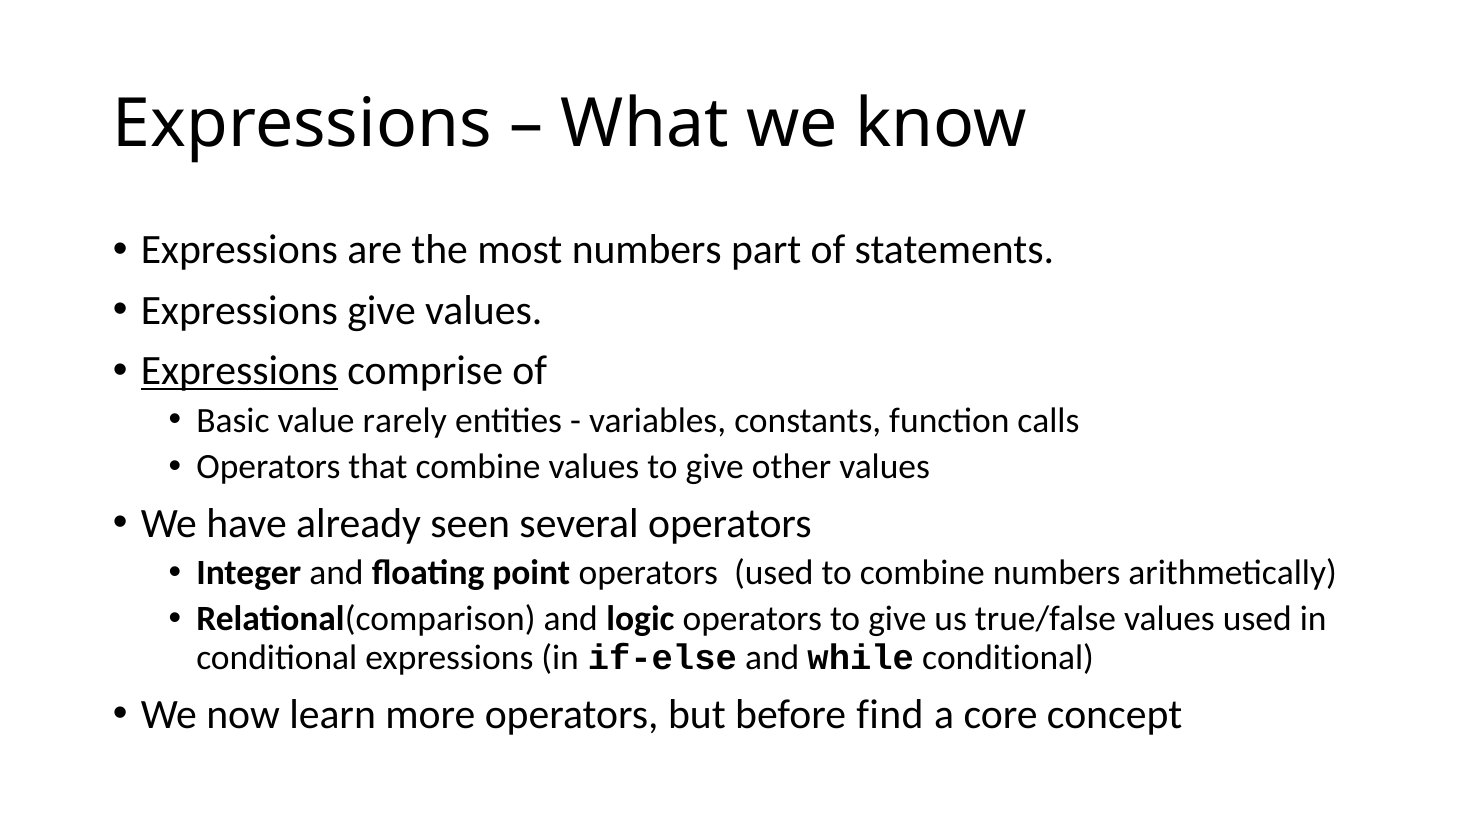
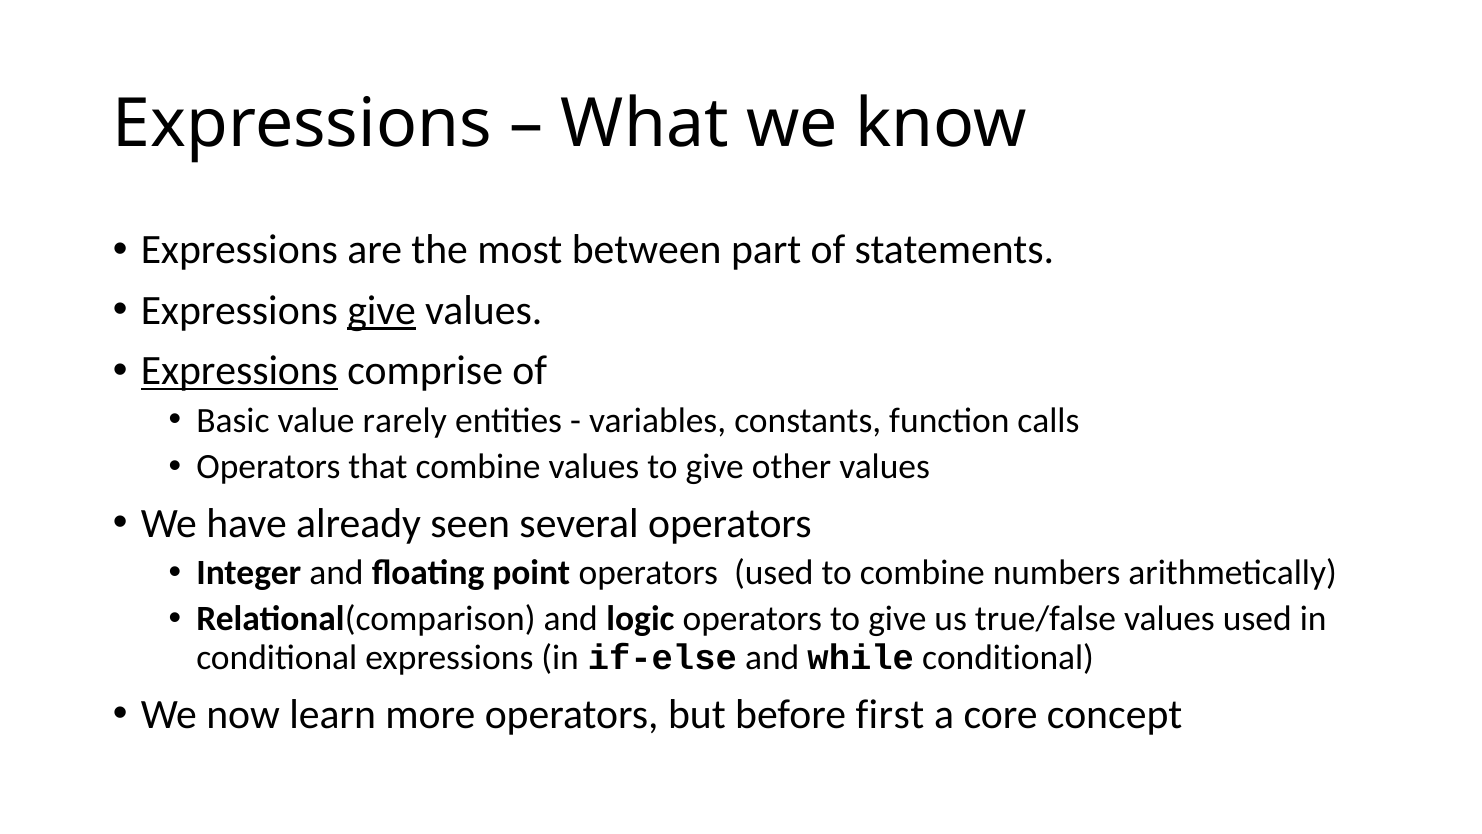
most numbers: numbers -> between
give at (382, 310) underline: none -> present
find: find -> first
